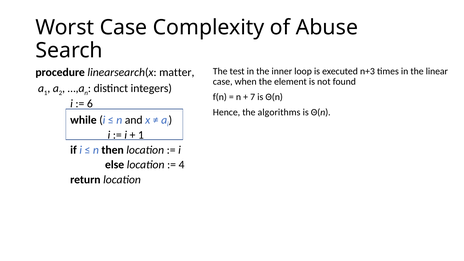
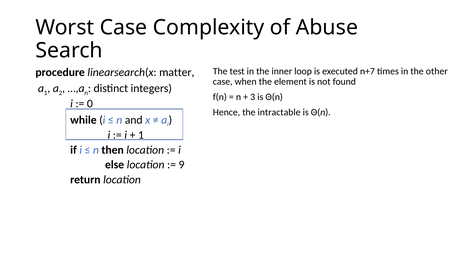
n+3: n+3 -> n+7
linear: linear -> other
7: 7 -> 3
6: 6 -> 0
algorithms: algorithms -> intractable
4: 4 -> 9
